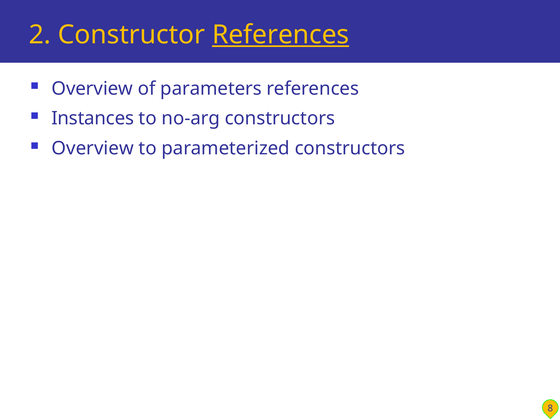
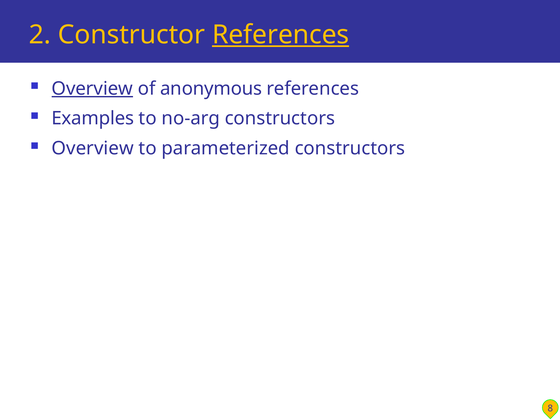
Overview at (92, 89) underline: none -> present
parameters: parameters -> anonymous
Instances: Instances -> Examples
